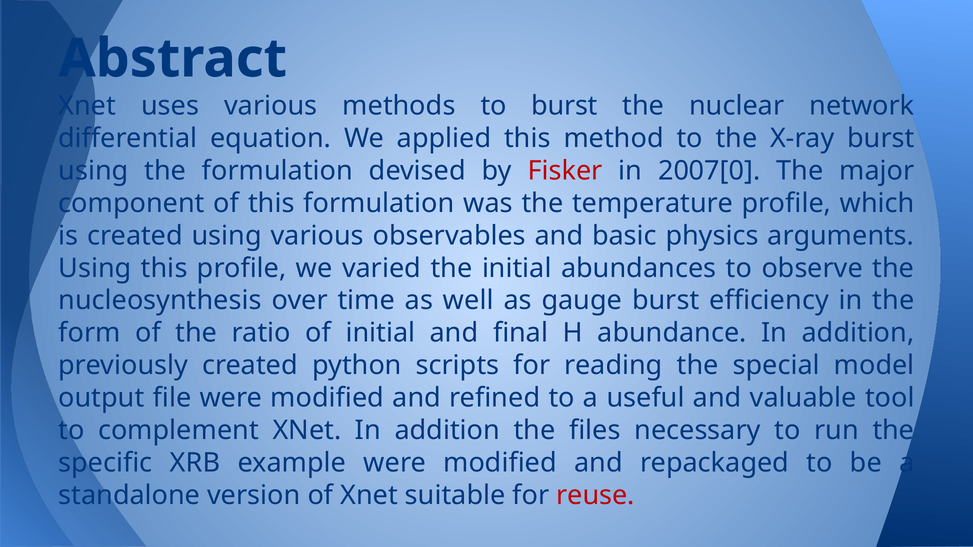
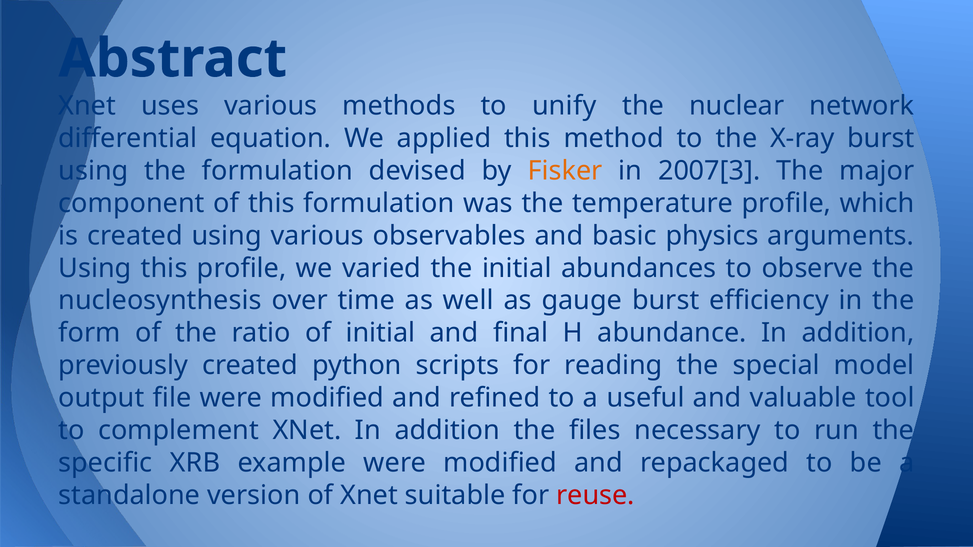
to burst: burst -> unify
Fisker colour: red -> orange
2007[0: 2007[0 -> 2007[3
